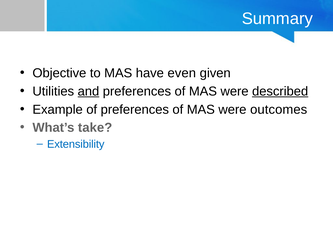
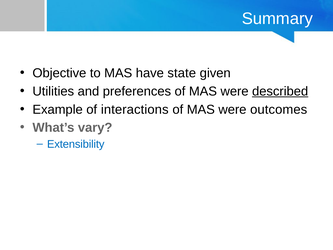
even: even -> state
and underline: present -> none
of preferences: preferences -> interactions
take: take -> vary
